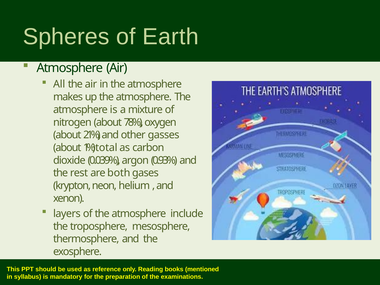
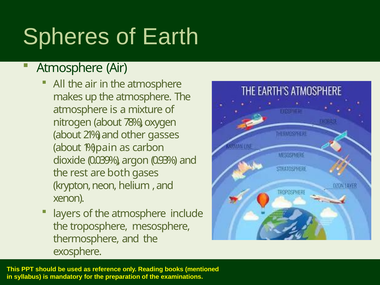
total: total -> pain
